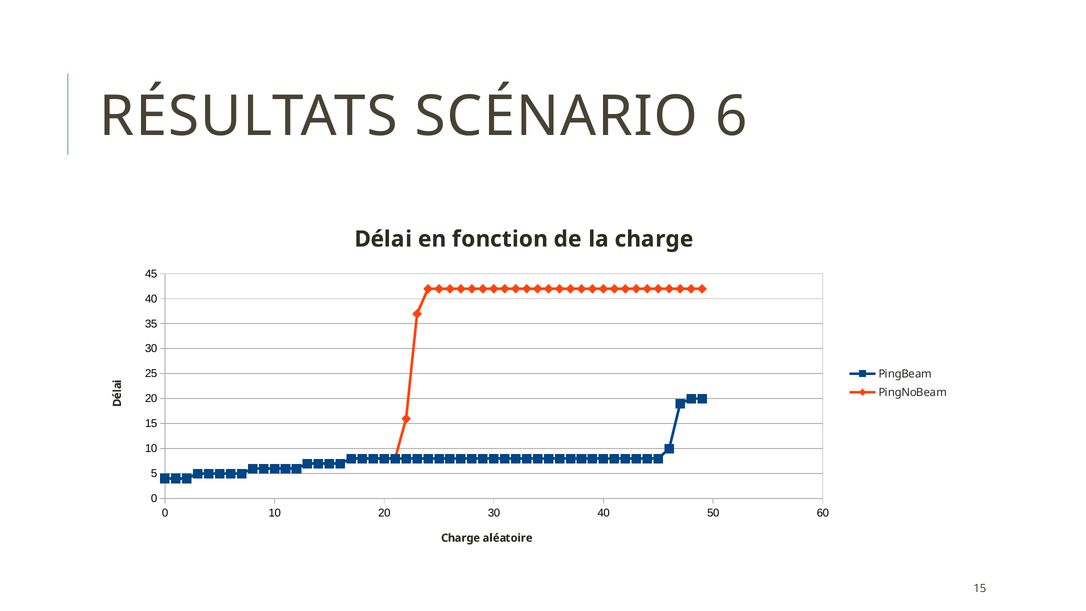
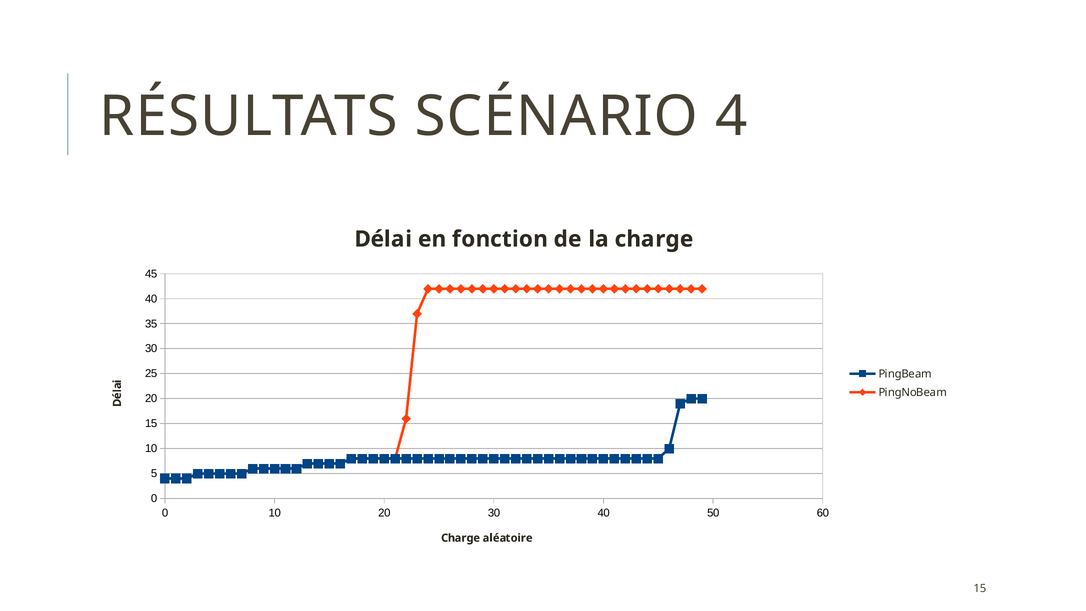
6: 6 -> 4
